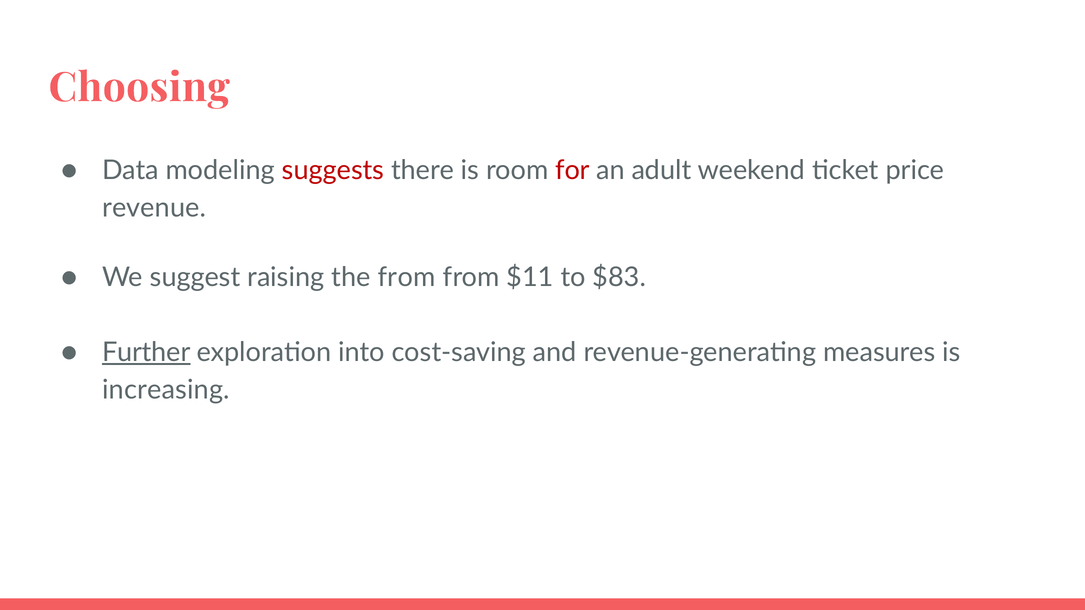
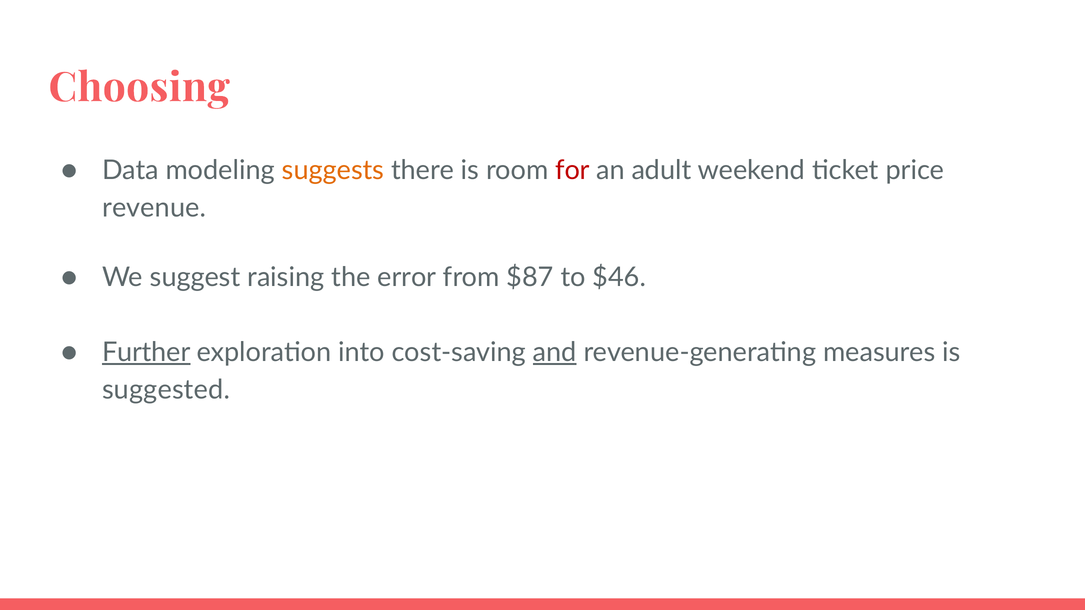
suggests colour: red -> orange
the from: from -> error
$11: $11 -> $87
$83: $83 -> $46
and underline: none -> present
increasing: increasing -> suggested
